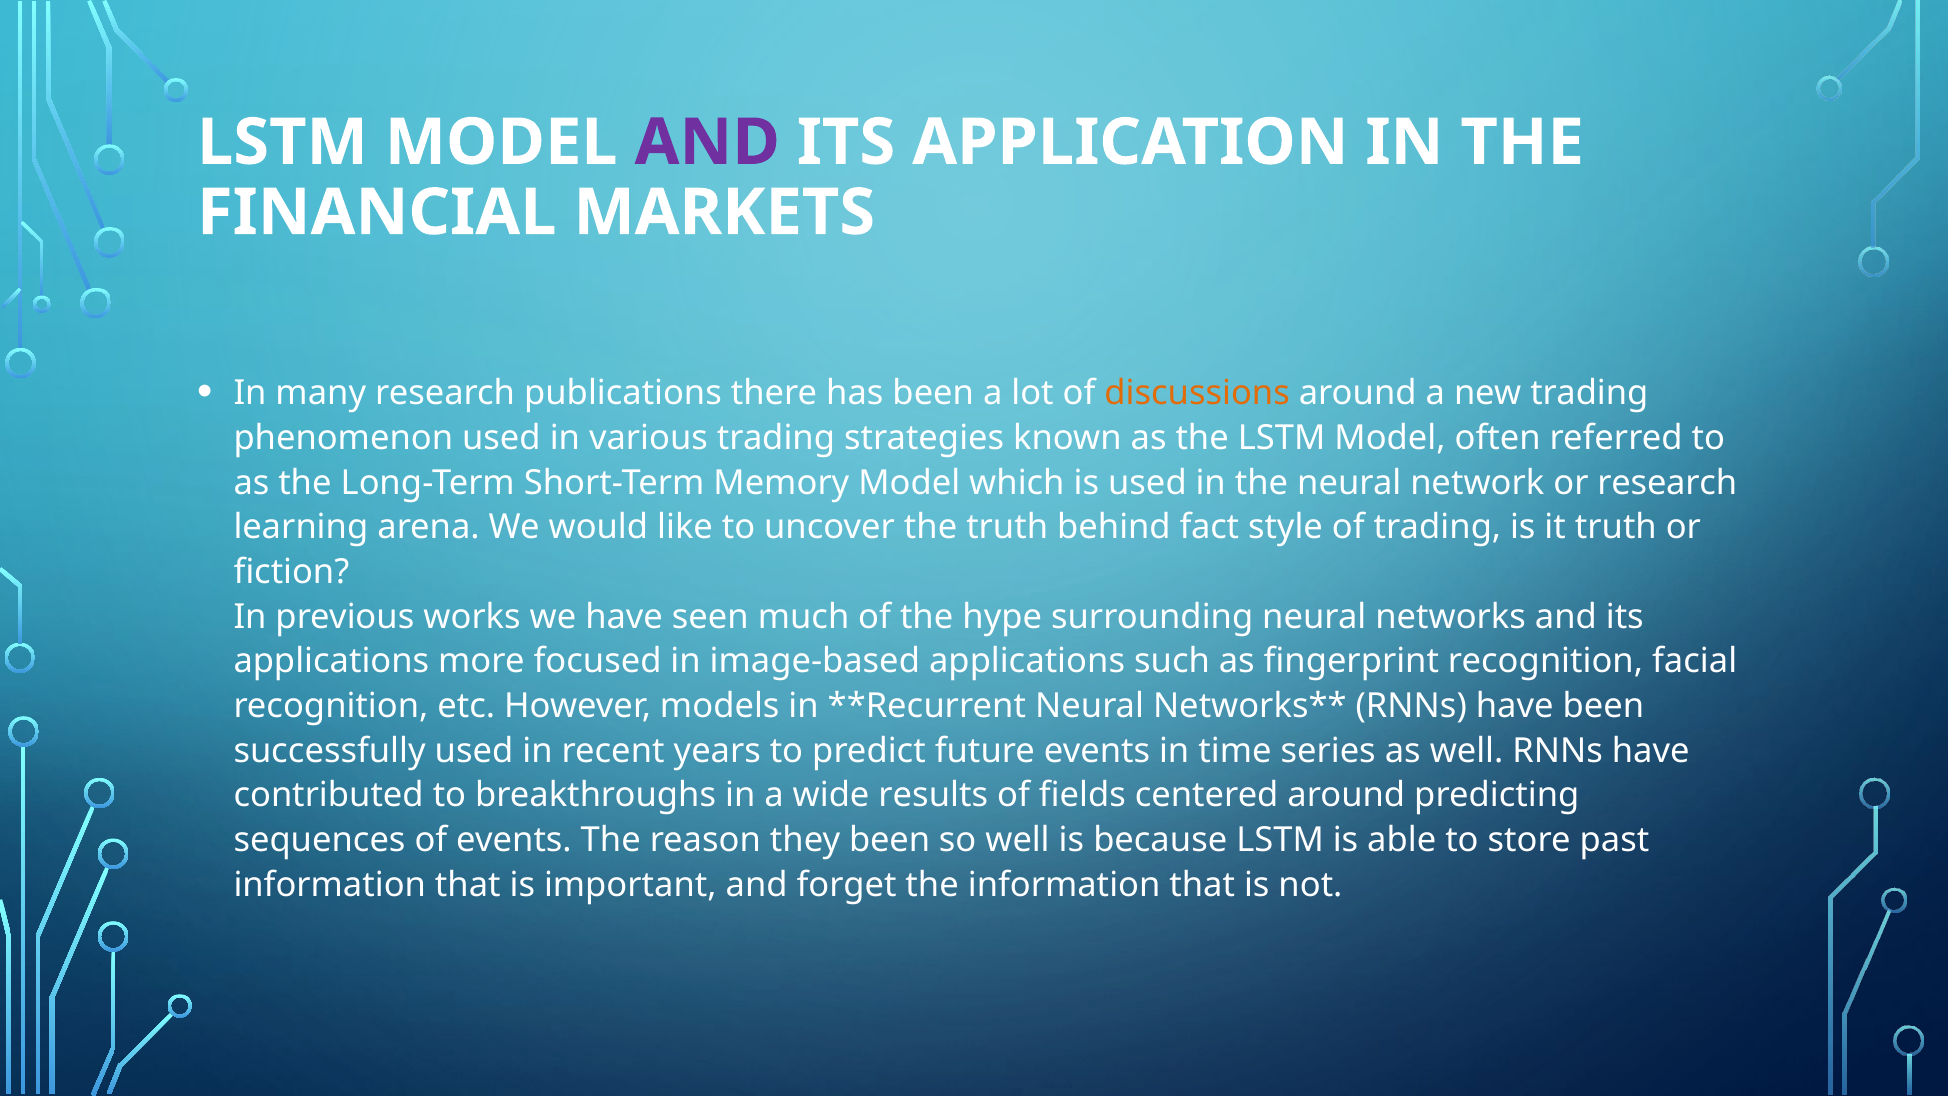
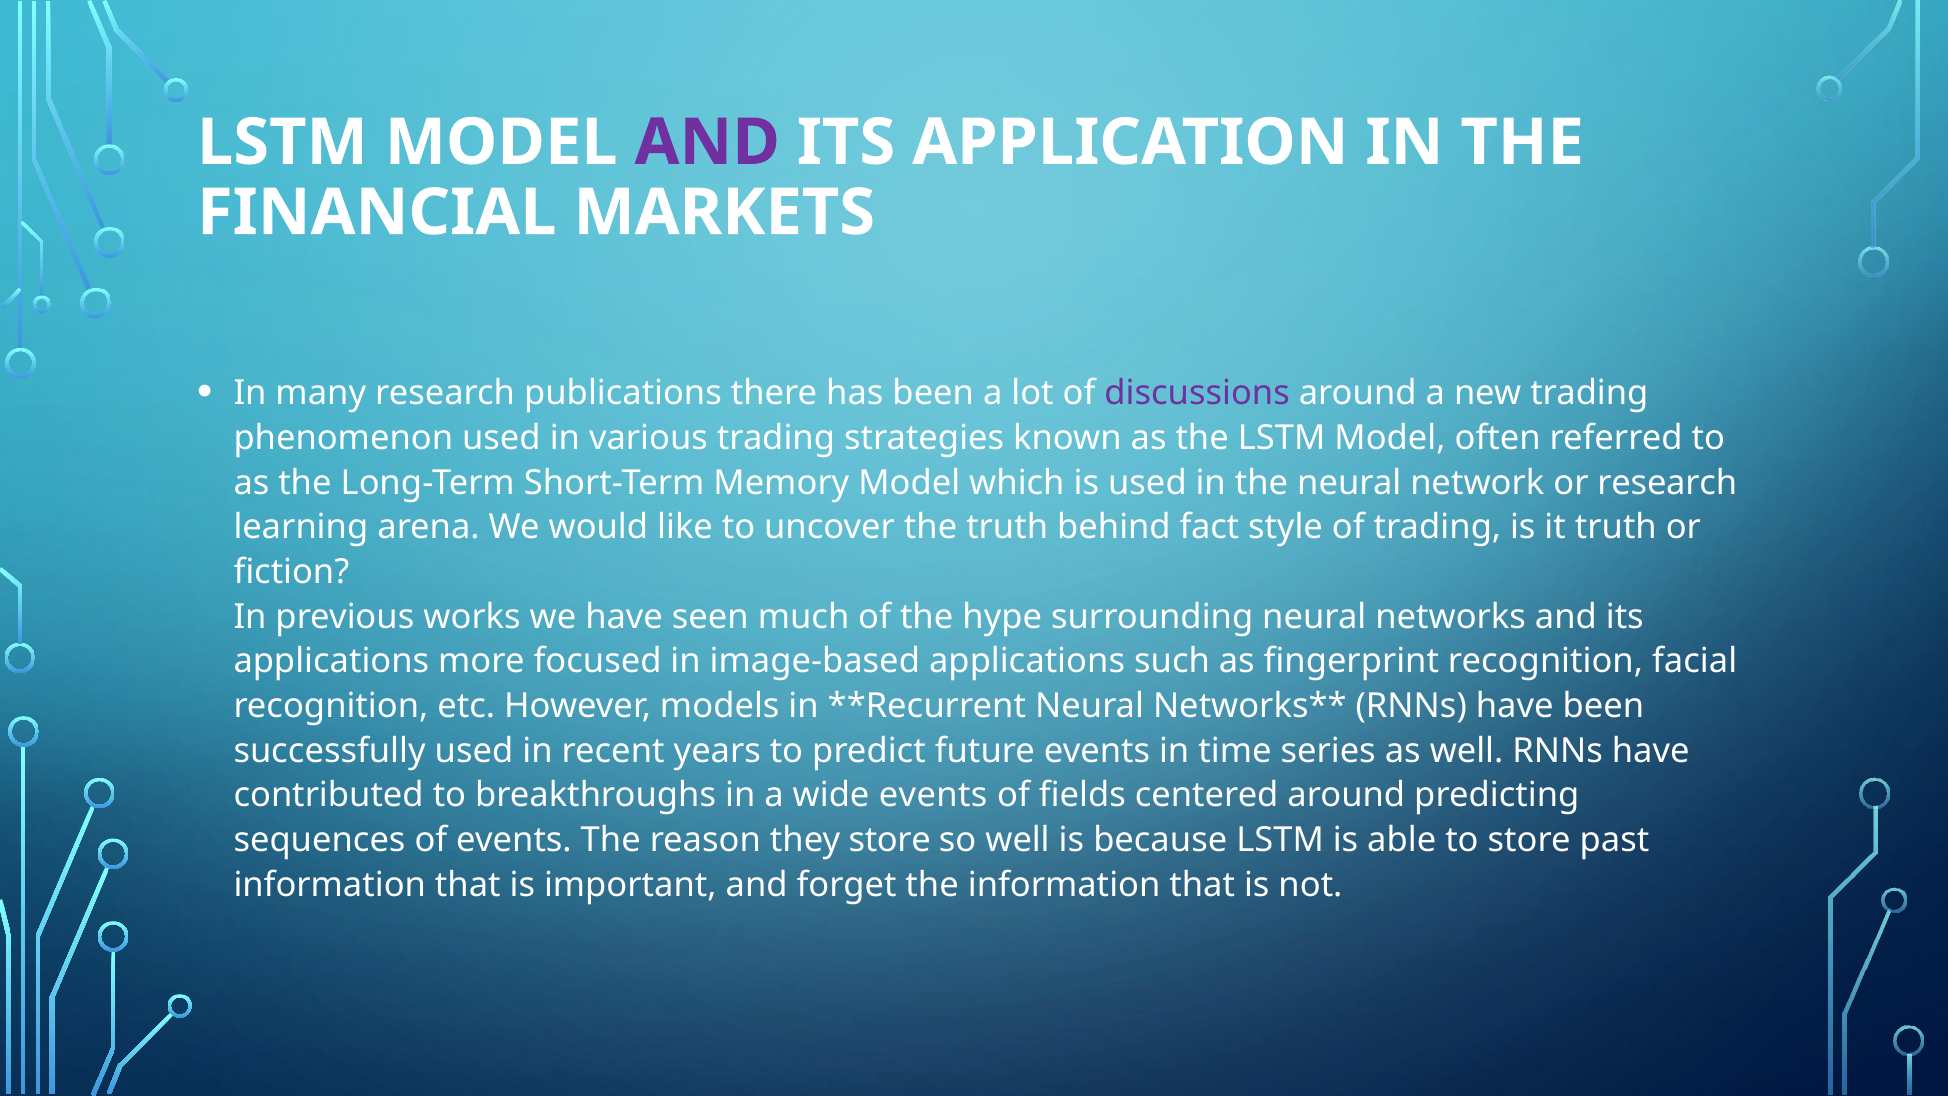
discussions colour: orange -> purple
wide results: results -> events
they been: been -> store
